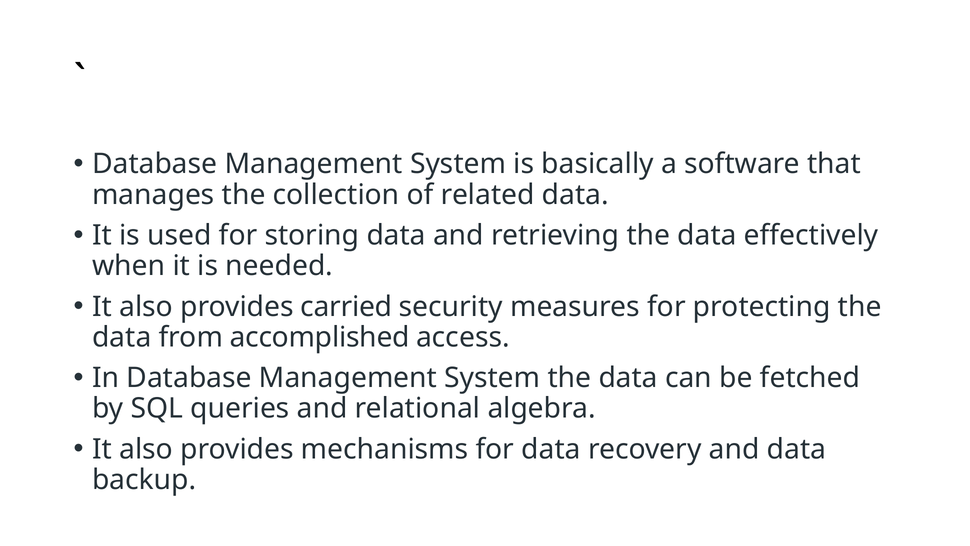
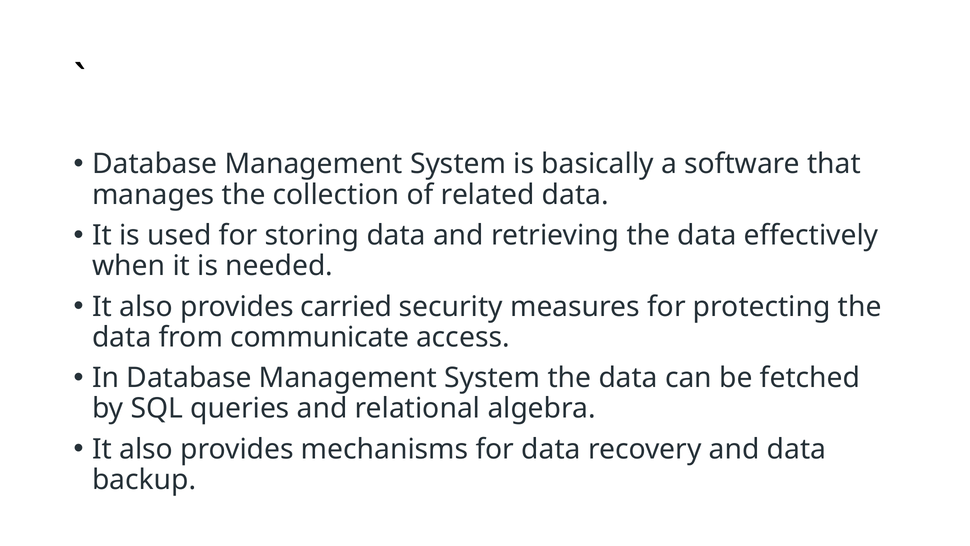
accomplished: accomplished -> communicate
